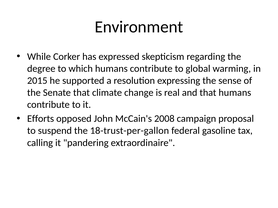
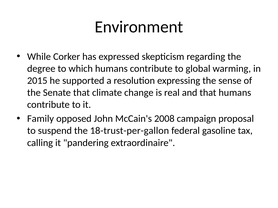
Efforts: Efforts -> Family
